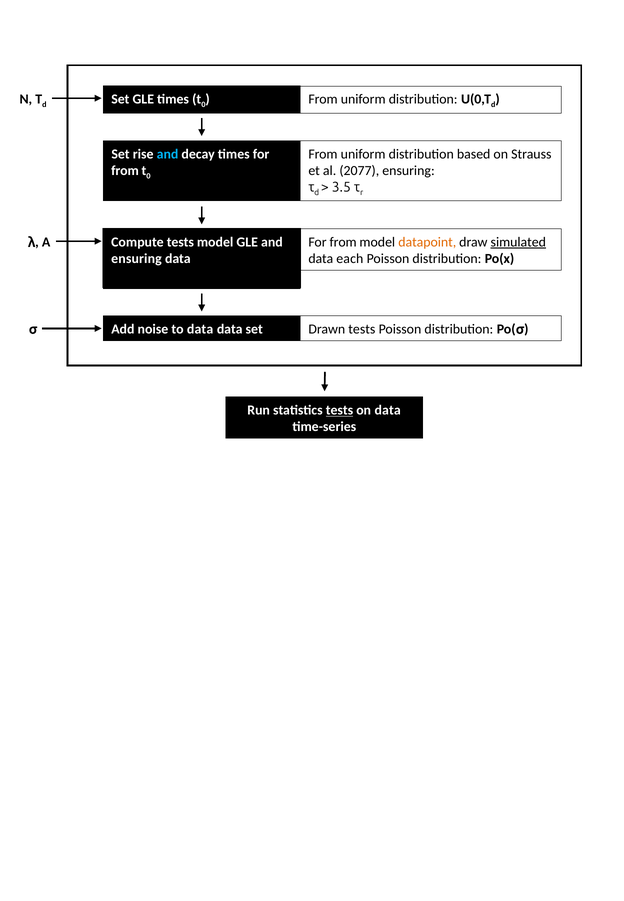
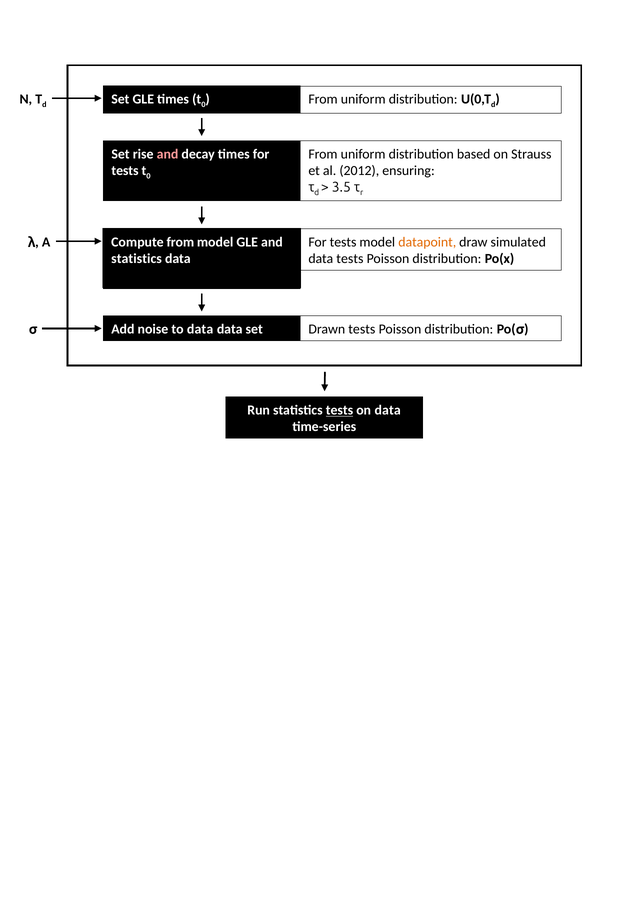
and at (168, 154) colour: light blue -> pink
2077: 2077 -> 2012
from at (125, 171): from -> tests
Compute tests: tests -> from
from at (343, 242): from -> tests
simulated underline: present -> none
ensuring at (136, 259): ensuring -> statistics
data each: each -> tests
